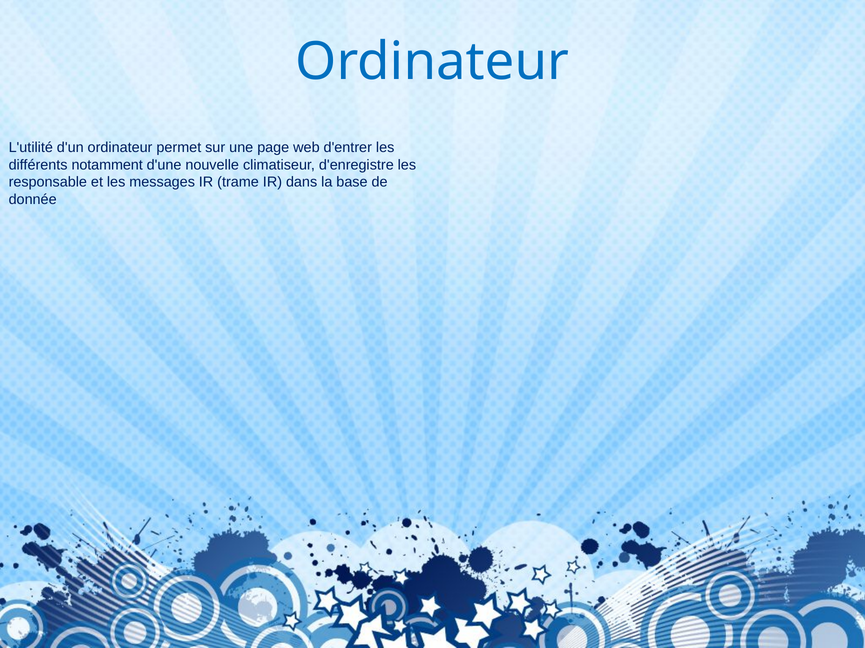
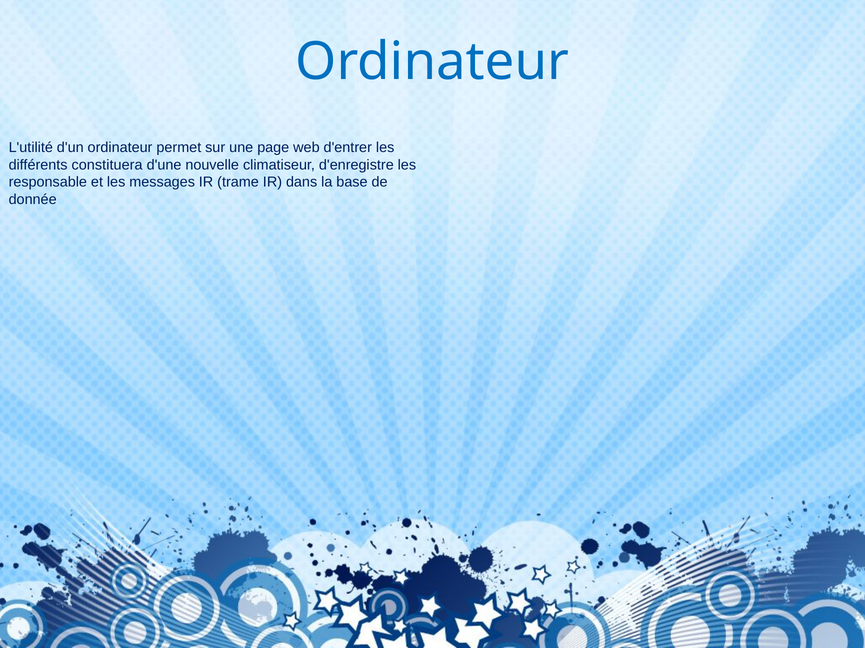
notamment: notamment -> constituera
